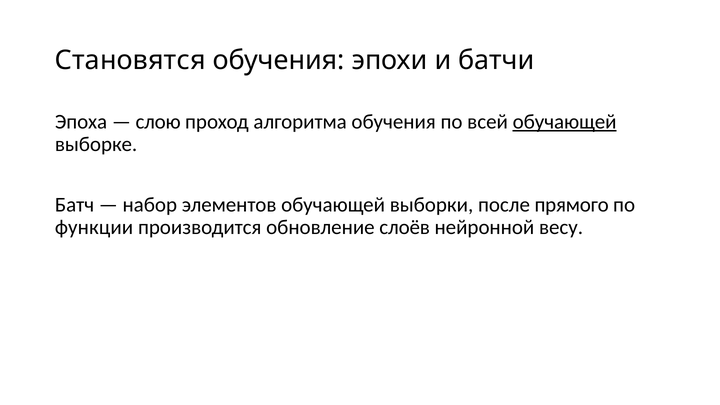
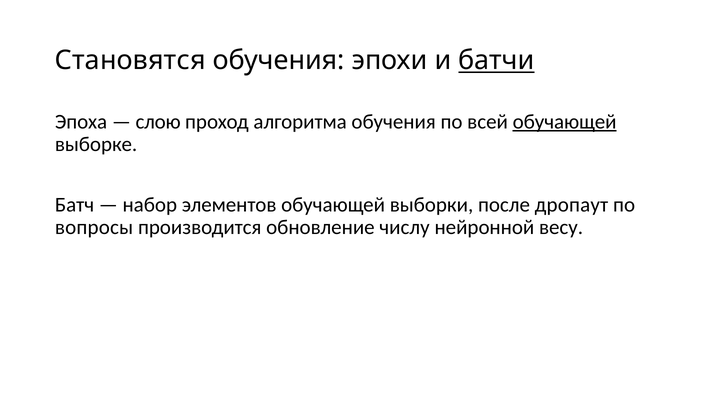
батчи underline: none -> present
прямого: прямого -> дропаут
функции: функции -> вопросы
слоёв: слоёв -> числу
